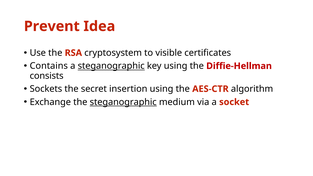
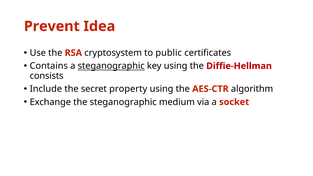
visible: visible -> public
Sockets: Sockets -> Include
insertion: insertion -> property
steganographic at (123, 102) underline: present -> none
